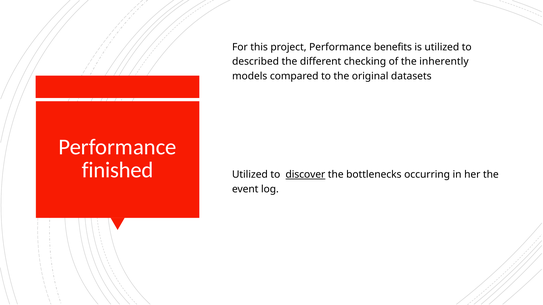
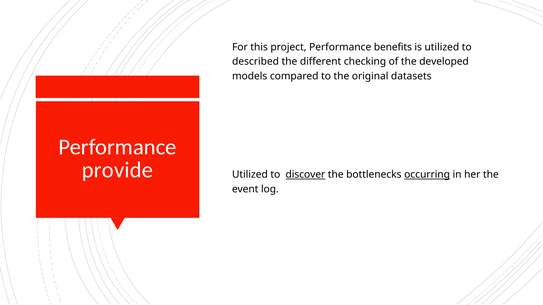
inherently: inherently -> developed
finished: finished -> provide
occurring underline: none -> present
